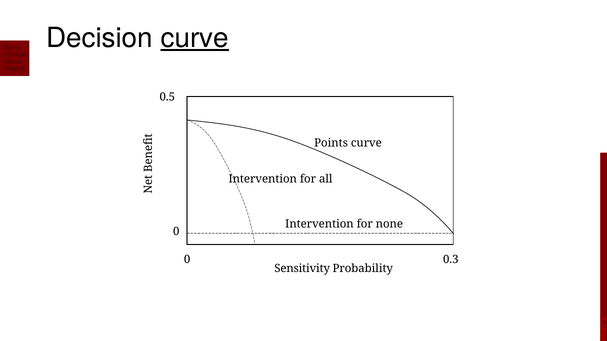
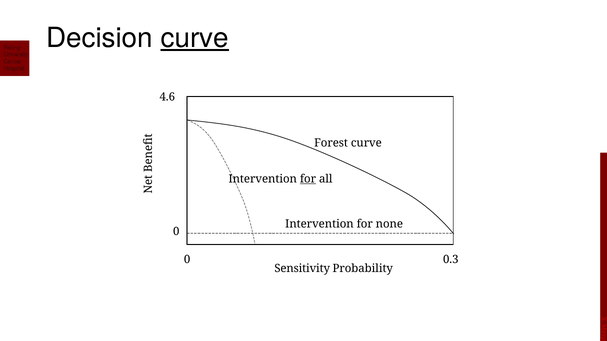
0.5: 0.5 -> 4.6
Points: Points -> Forest
for at (308, 179) underline: none -> present
